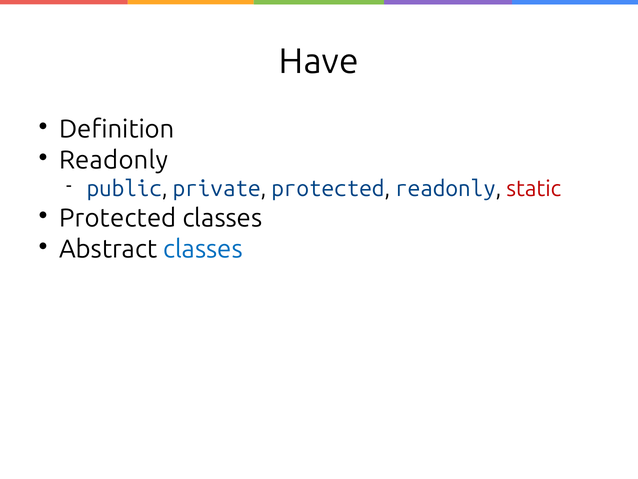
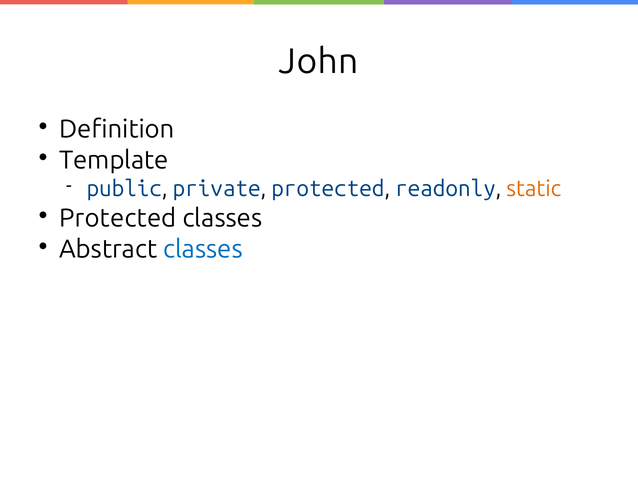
Have: Have -> John
Readonly at (114, 160): Readonly -> Template
static colour: red -> orange
